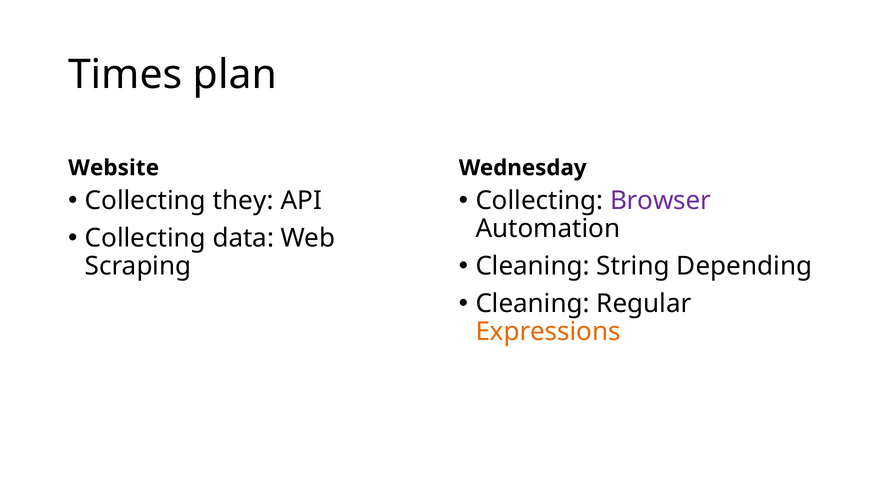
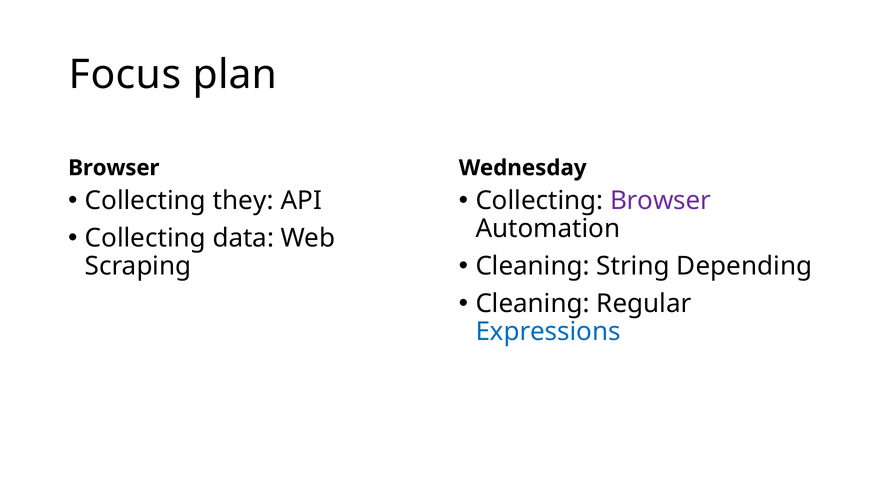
Times: Times -> Focus
Website at (114, 168): Website -> Browser
Expressions colour: orange -> blue
